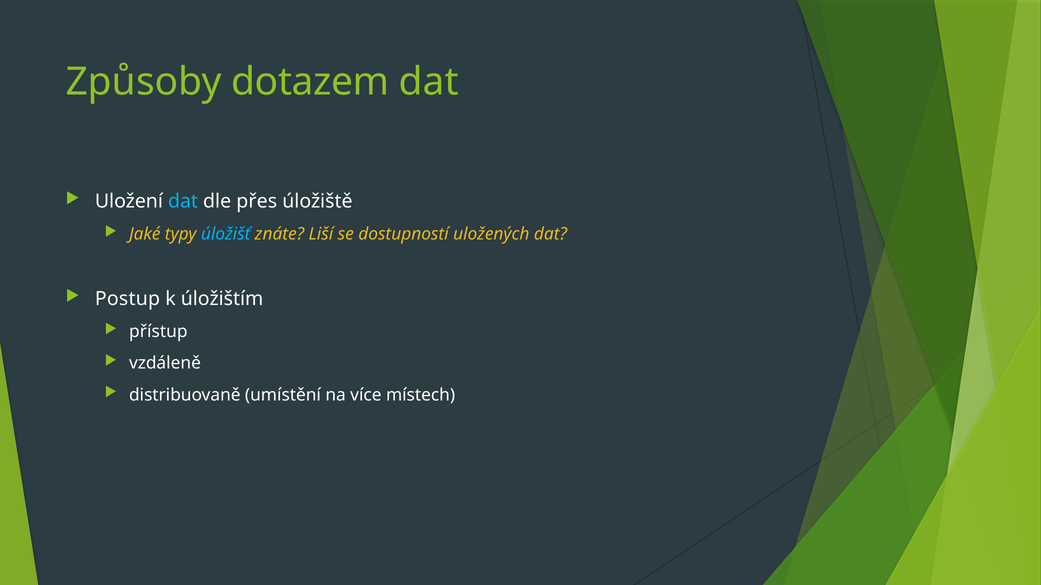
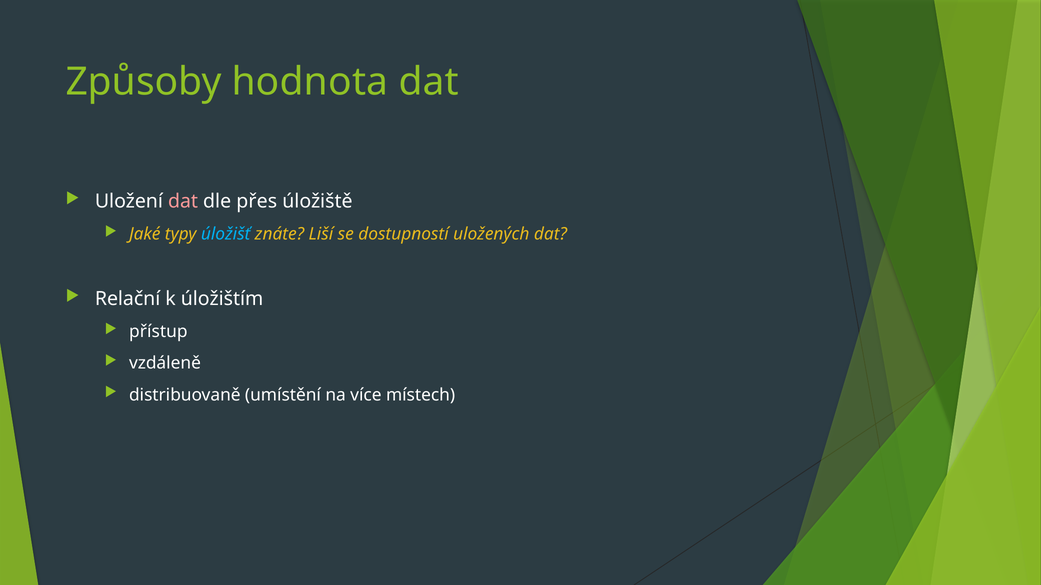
dotazem: dotazem -> hodnota
dat at (183, 201) colour: light blue -> pink
Postup: Postup -> Relační
